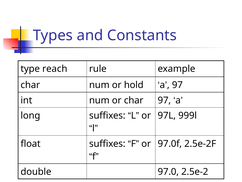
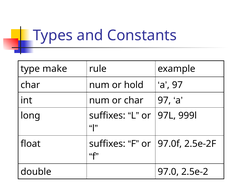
reach: reach -> make
